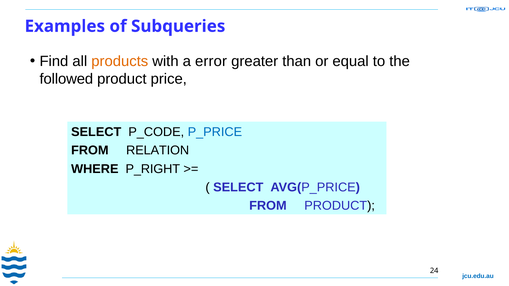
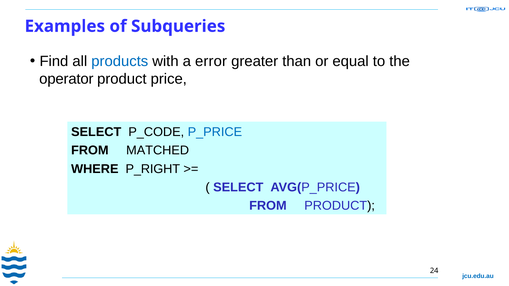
products colour: orange -> blue
followed: followed -> operator
RELATION: RELATION -> MATCHED
